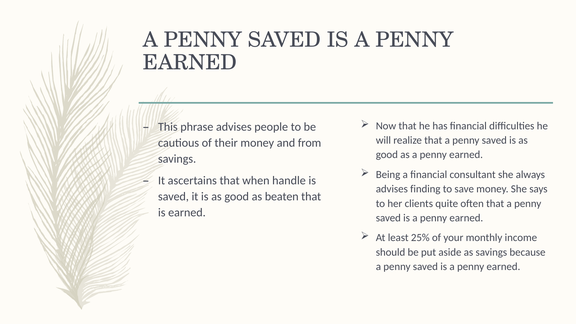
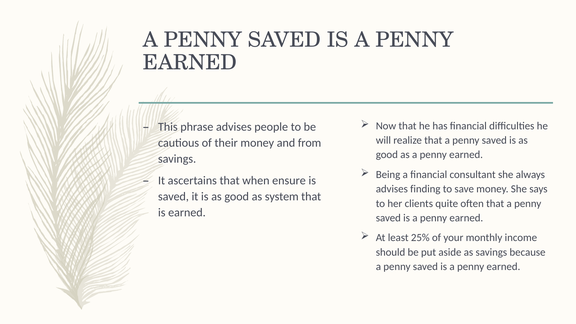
handle: handle -> ensure
beaten: beaten -> system
